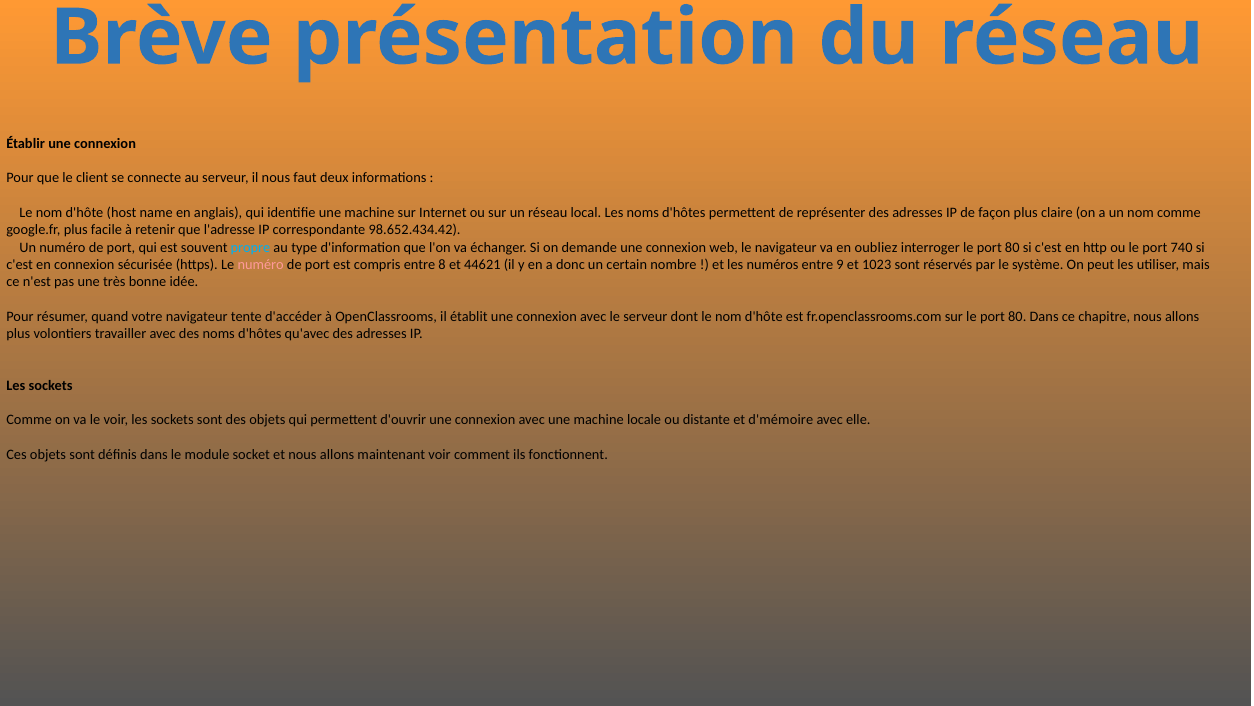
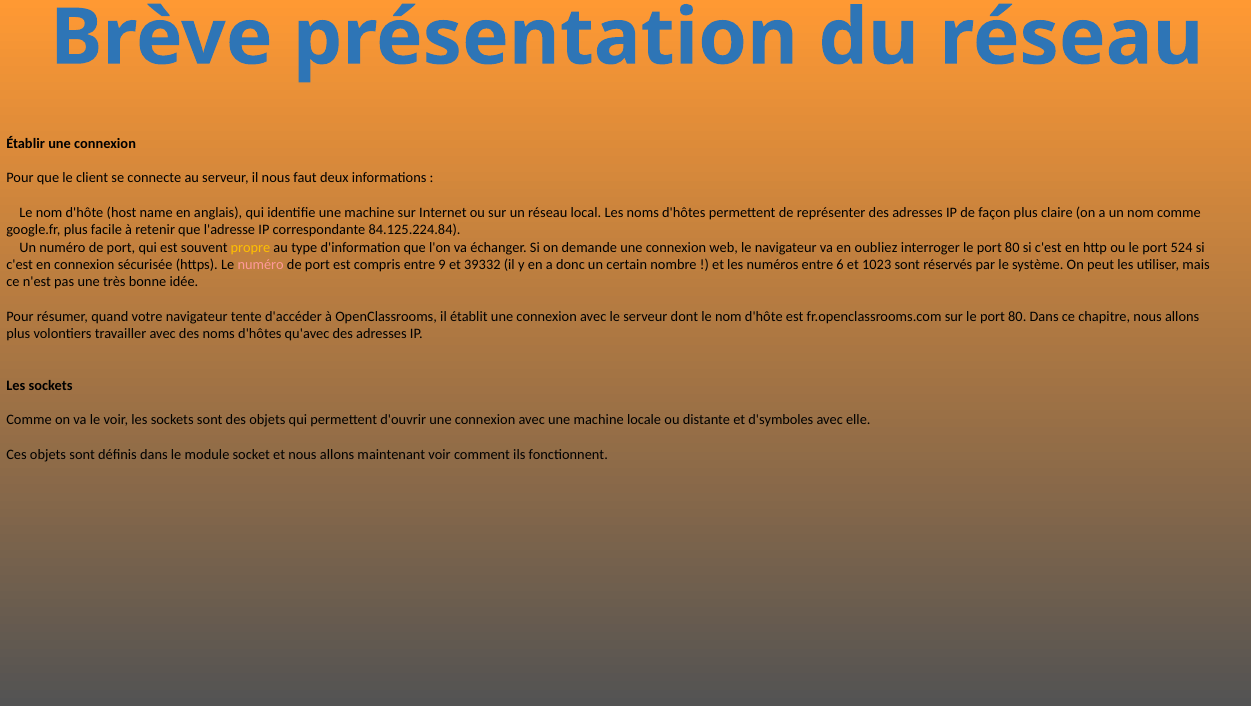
98.652.434.42: 98.652.434.42 -> 84.125.224.84
propre colour: light blue -> yellow
740: 740 -> 524
8: 8 -> 9
44621: 44621 -> 39332
9: 9 -> 6
d'mémoire: d'mémoire -> d'symboles
